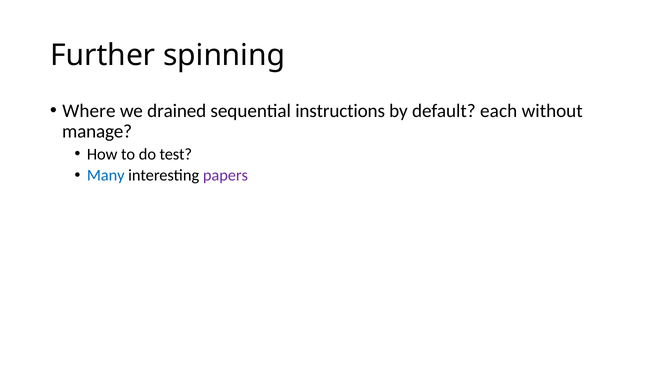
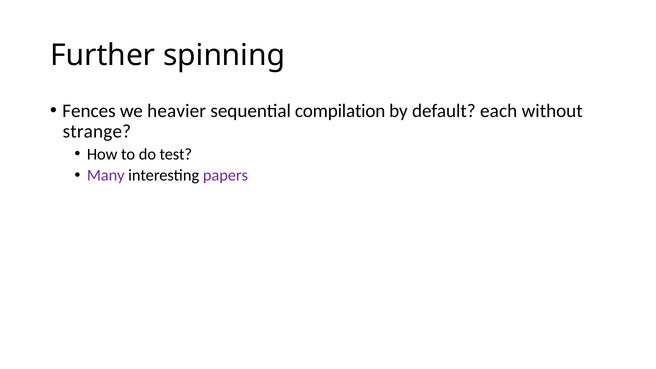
Where: Where -> Fences
drained: drained -> heavier
instructions: instructions -> compilation
manage: manage -> strange
Many colour: blue -> purple
